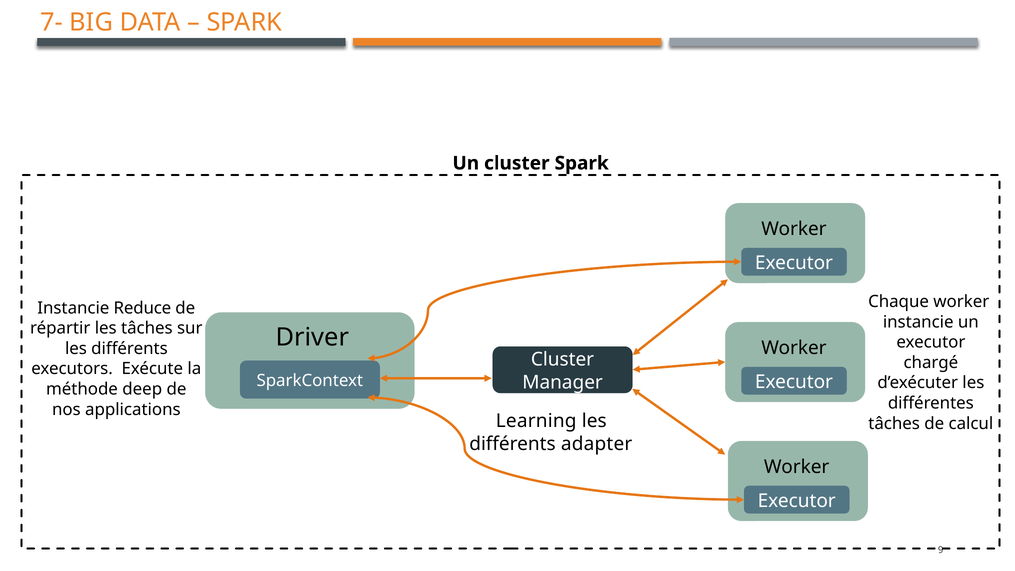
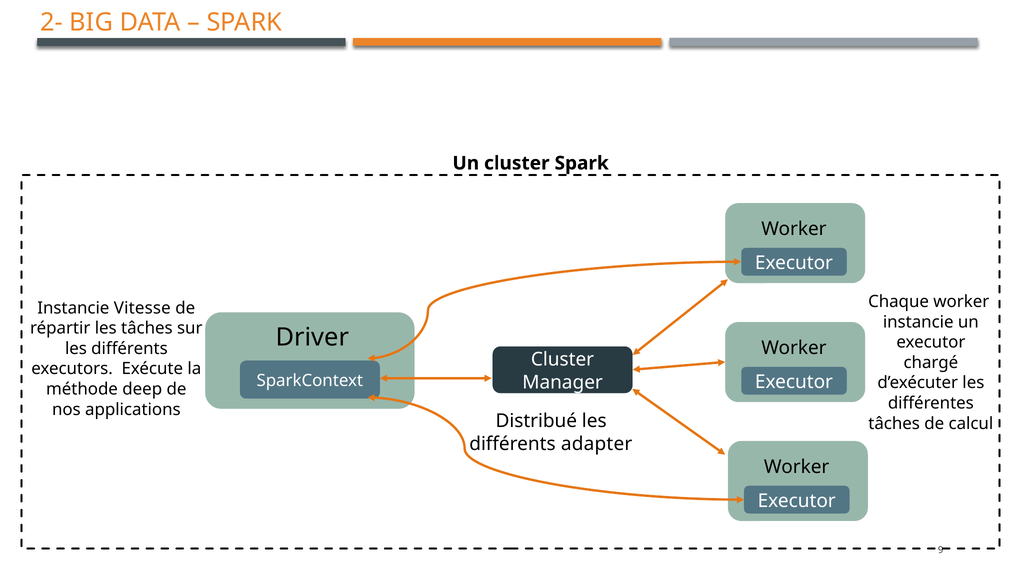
7-: 7- -> 2-
Reduce: Reduce -> Vitesse
Learning: Learning -> Distribué
